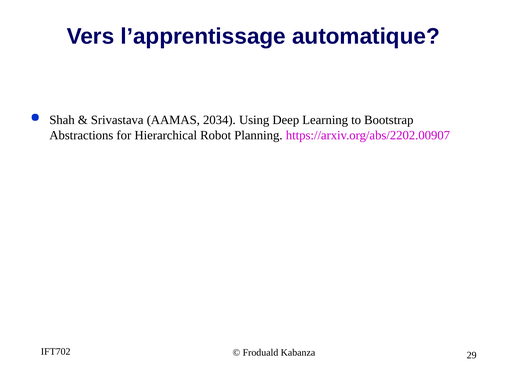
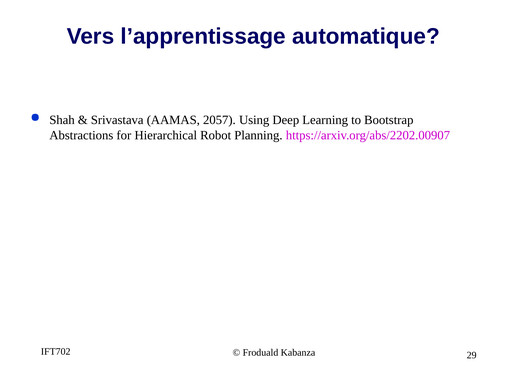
2034: 2034 -> 2057
